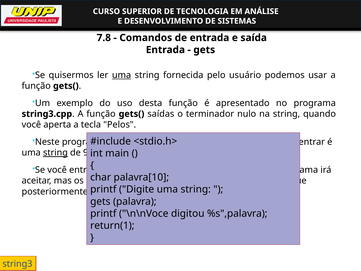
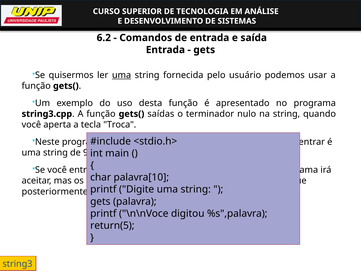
7.8: 7.8 -> 6.2
Pelos: Pelos -> Troca
string at (55, 153) underline: present -> none
return(1: return(1 -> return(5
